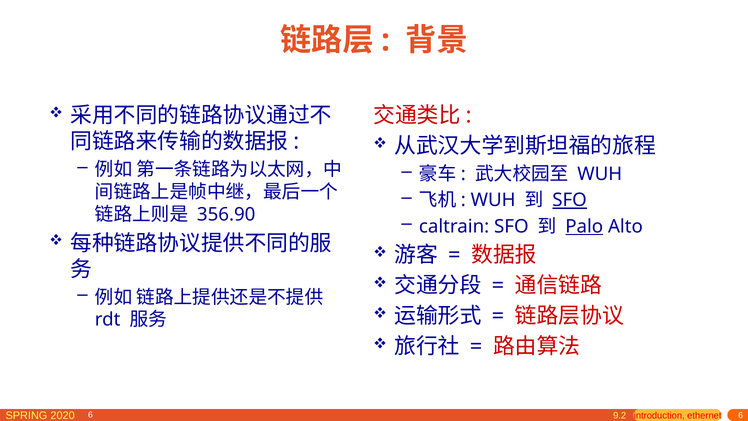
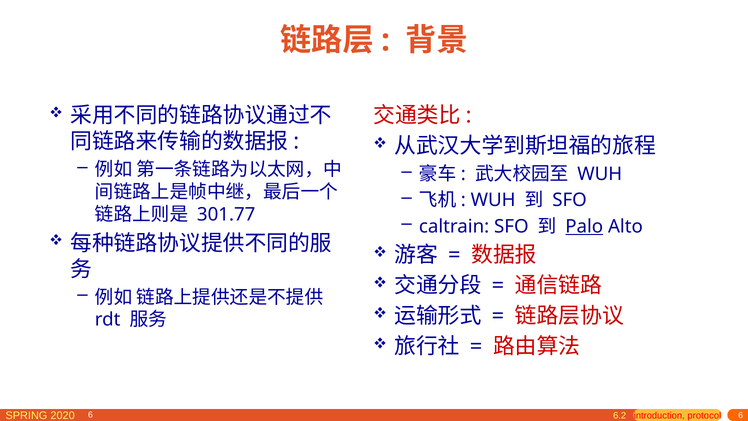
SFO at (570, 200) underline: present -> none
356.90: 356.90 -> 301.77
9.2: 9.2 -> 6.2
ethernet: ethernet -> protocol
